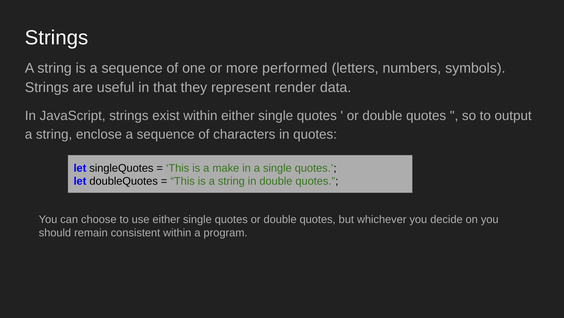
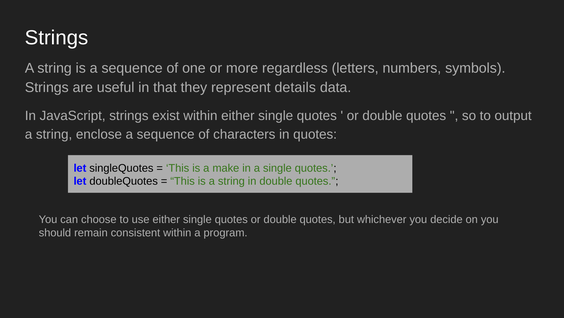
performed: performed -> regardless
render: render -> details
